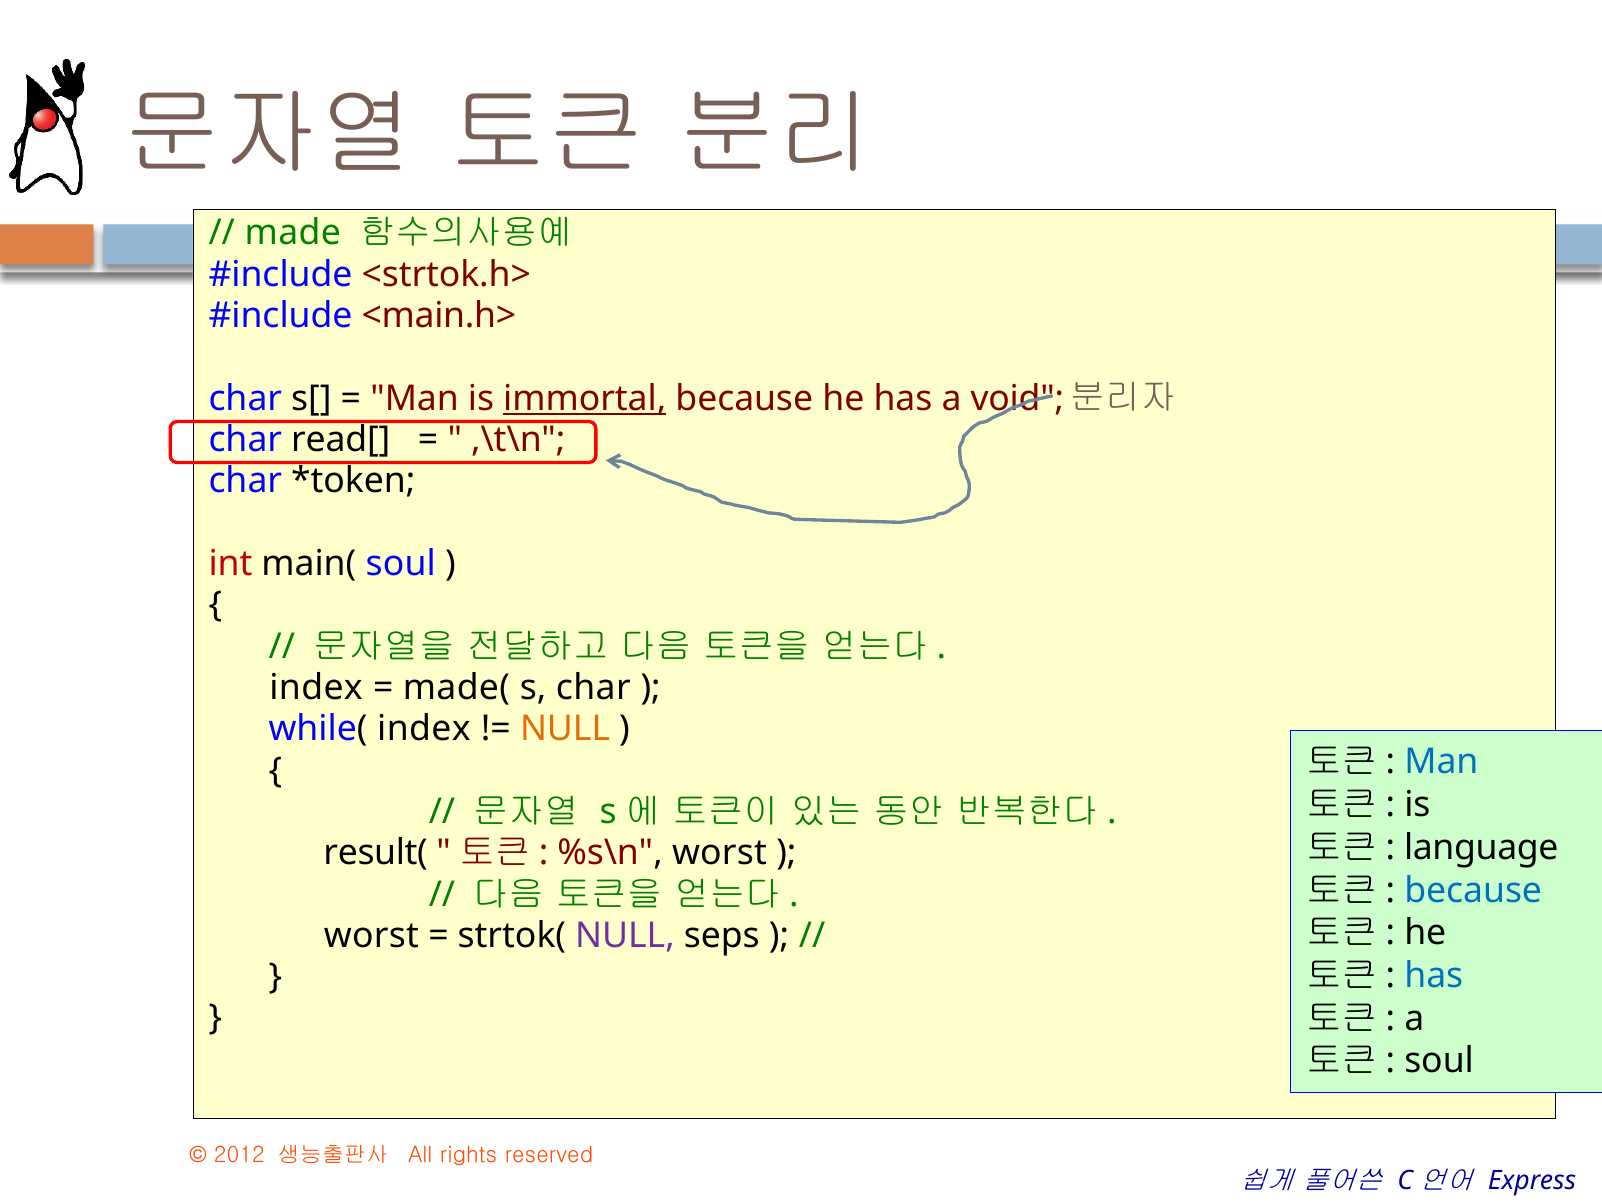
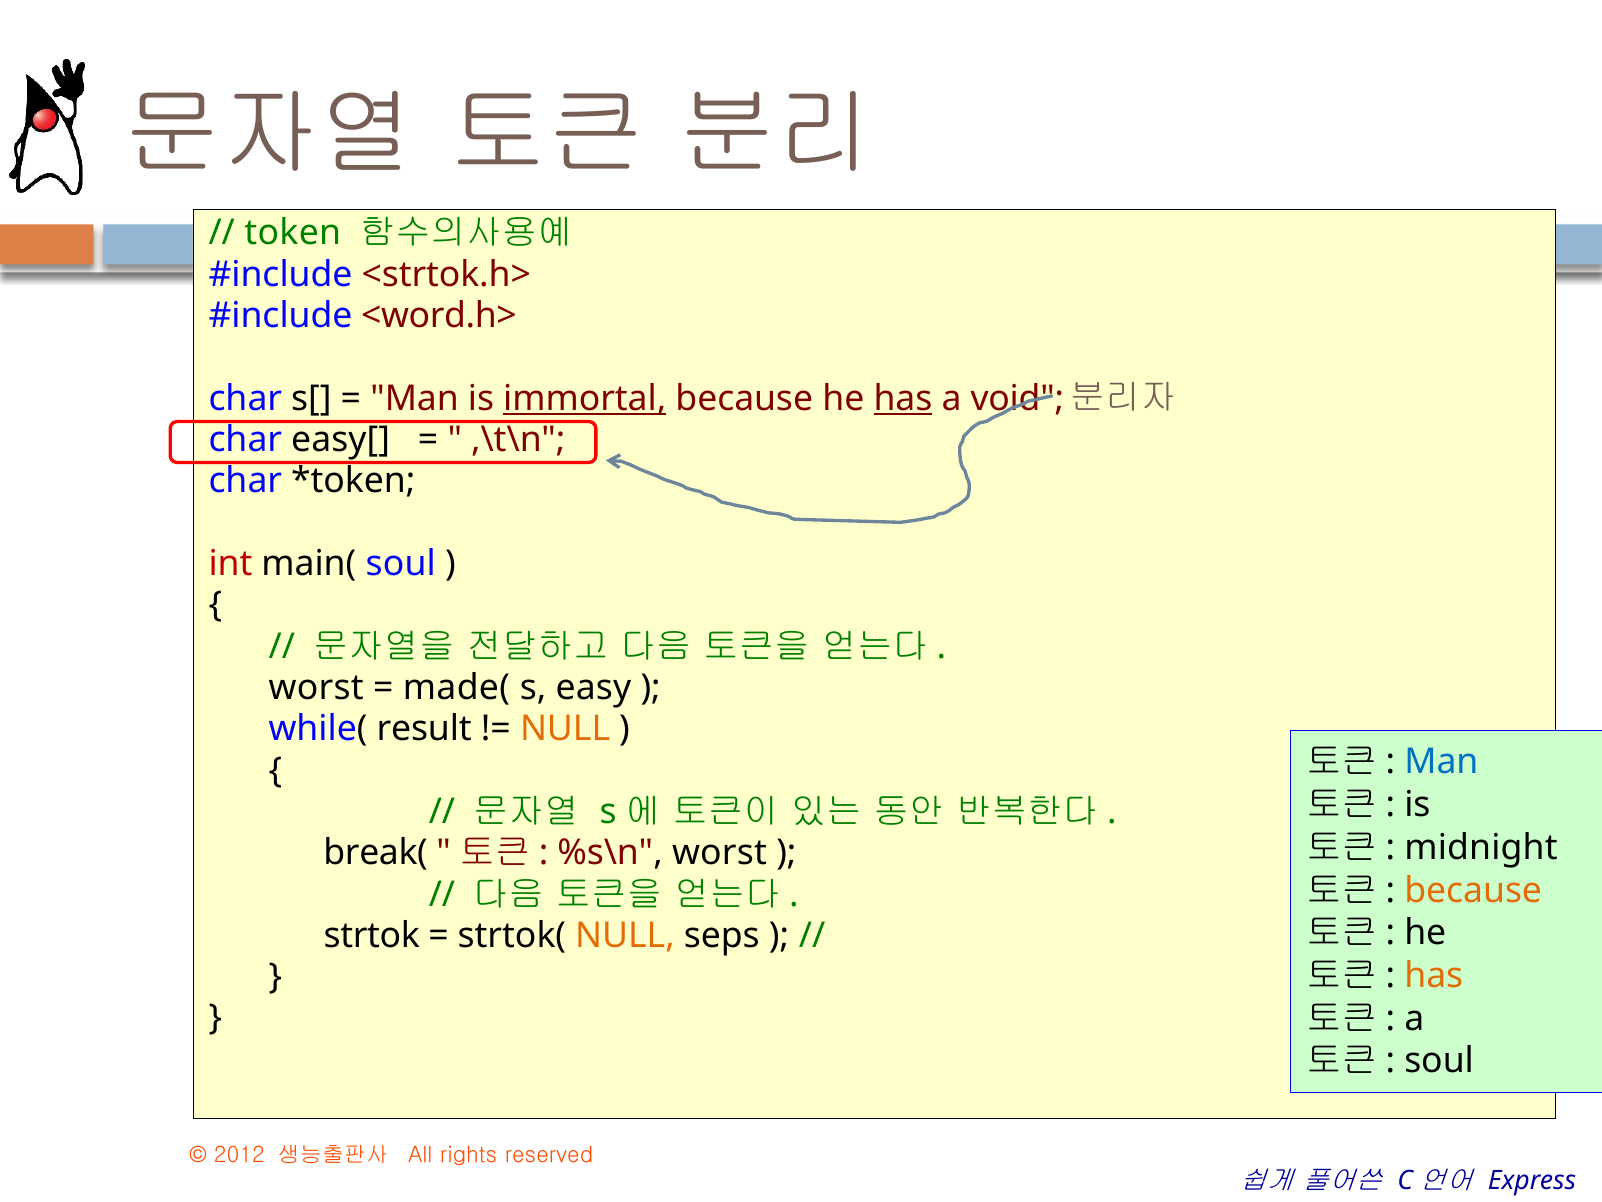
made: made -> token
<main.h>: <main.h> -> <word.h>
has at (903, 398) underline: none -> present
read[: read[ -> easy[
index at (316, 687): index -> worst
s char: char -> easy
while( index: index -> result
language: language -> midnight
result(: result( -> break(
because at (1473, 890) colour: blue -> orange
worst at (371, 935): worst -> strtok
NULL at (625, 935) colour: purple -> orange
has at (1434, 975) colour: blue -> orange
